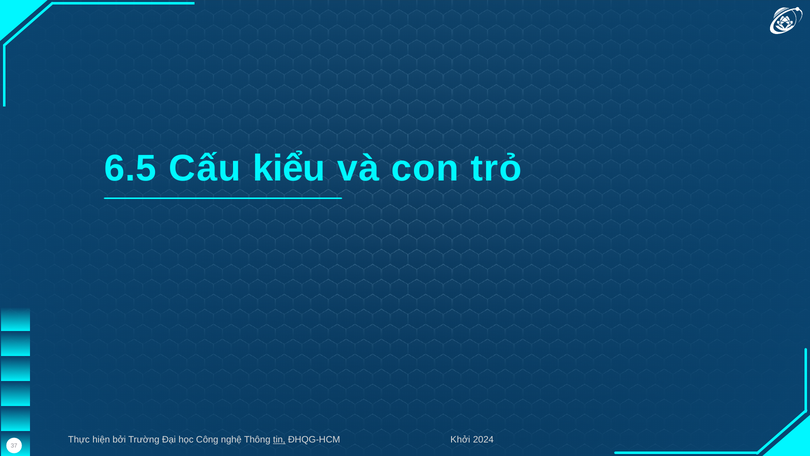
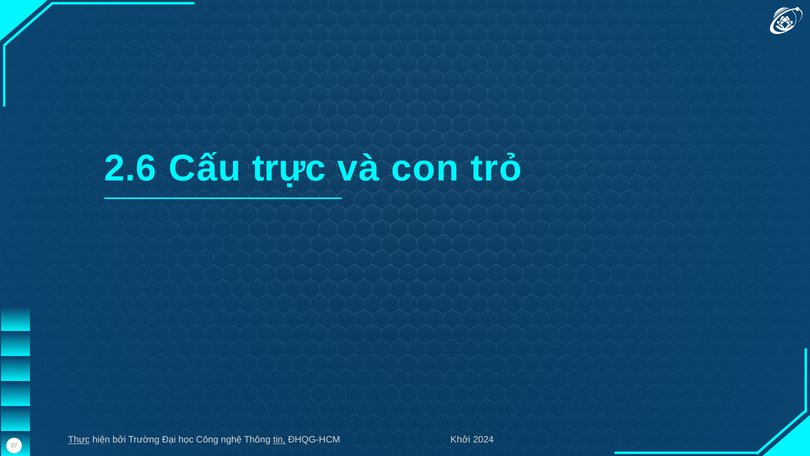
6.5: 6.5 -> 2.6
kiểu: kiểu -> trực
Thực underline: none -> present
